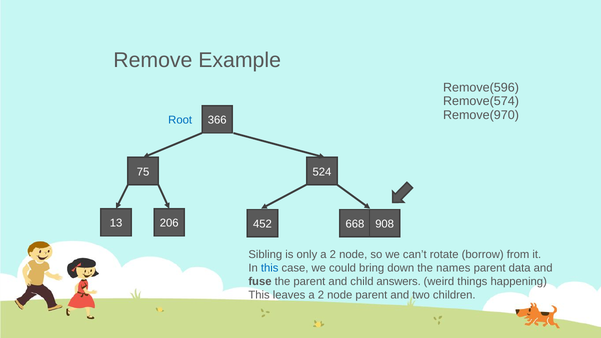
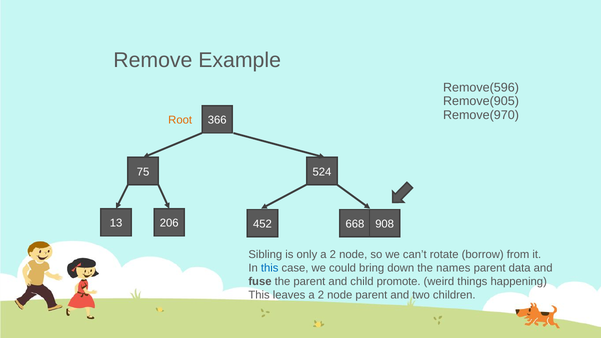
Remove(574: Remove(574 -> Remove(905
Root colour: blue -> orange
answers: answers -> promote
